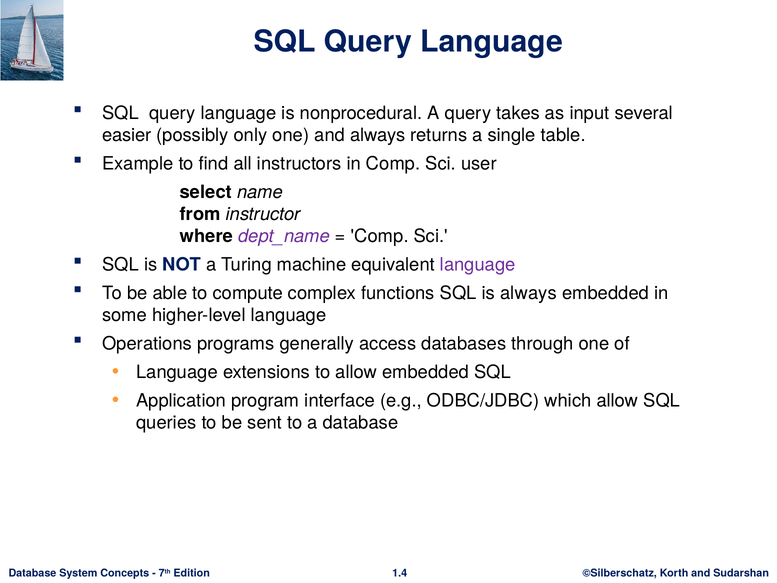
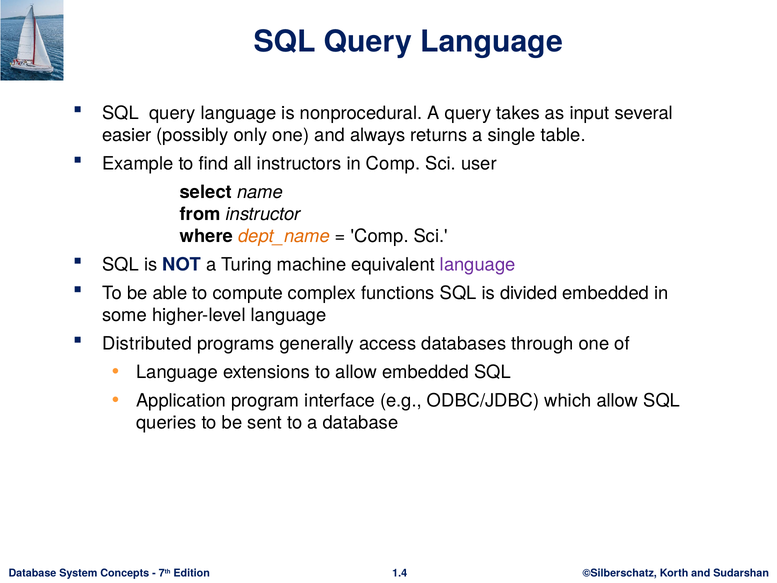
dept_name colour: purple -> orange
is always: always -> divided
Operations: Operations -> Distributed
